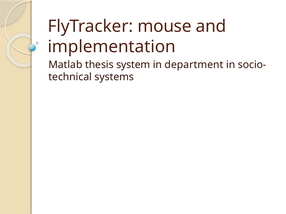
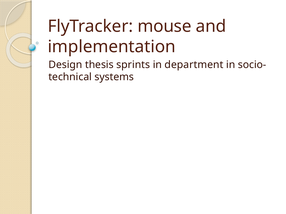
Matlab: Matlab -> Design
system: system -> sprints
